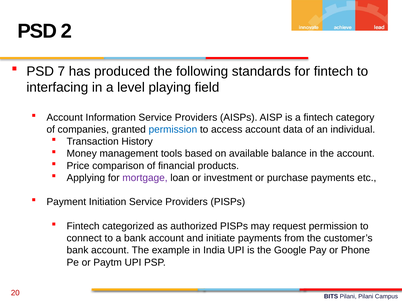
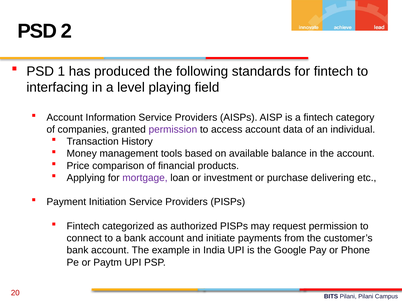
7: 7 -> 1
permission at (173, 129) colour: blue -> purple
purchase payments: payments -> delivering
